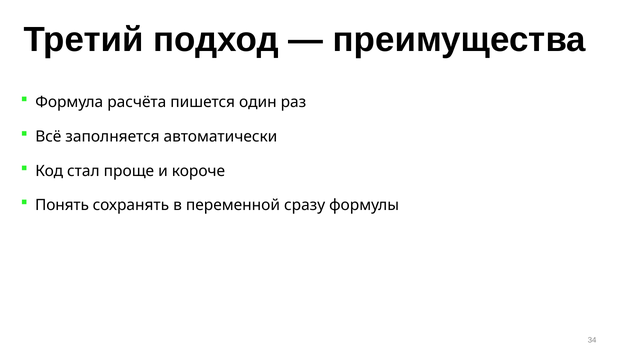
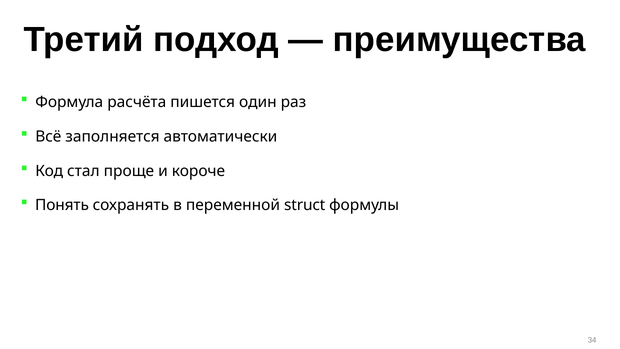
сразу: сразу -> struct
